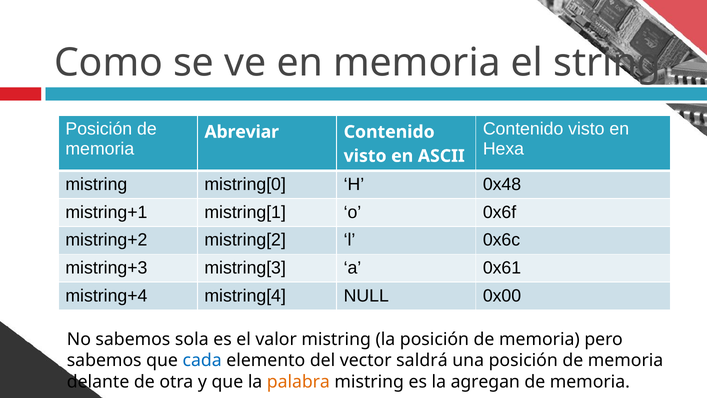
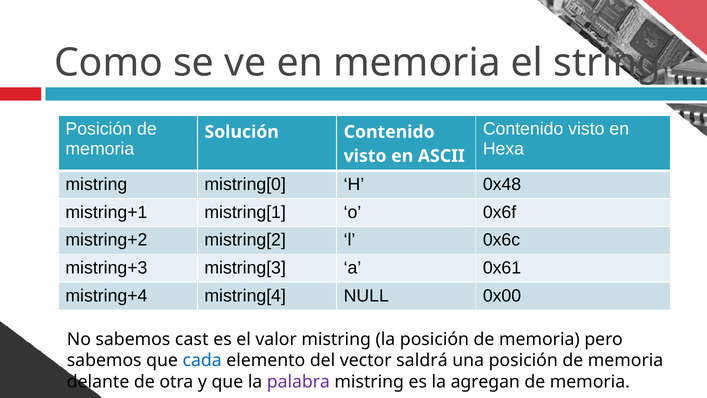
Abreviar: Abreviar -> Solución
sola: sola -> cast
palabra colour: orange -> purple
